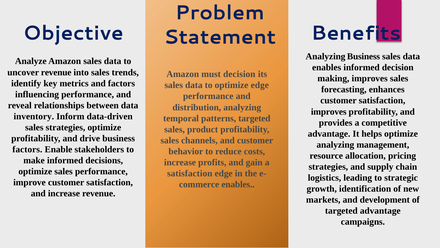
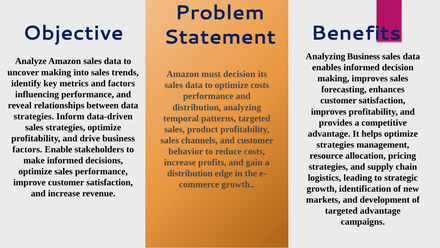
uncover revenue: revenue -> making
optimize edge: edge -> costs
inventory at (34, 116): inventory -> strategies
analyzing at (335, 144): analyzing -> strategies
satisfaction at (190, 173): satisfaction -> distribution
enables at (238, 184): enables -> growth
